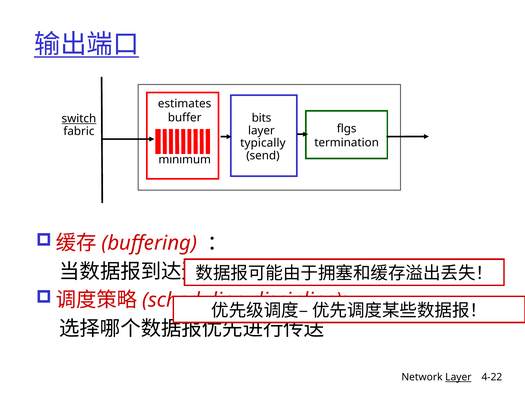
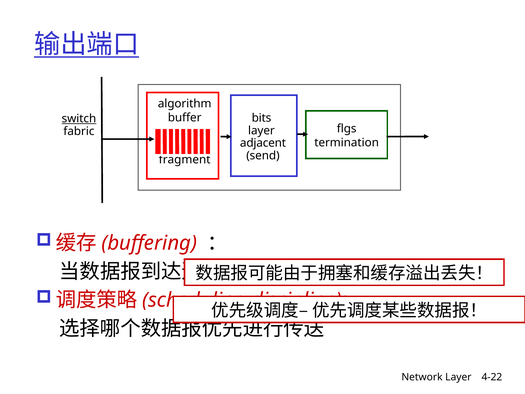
estimates: estimates -> algorithm
typically: typically -> adjacent
minimum: minimum -> fragment
Layer at (458, 377) underline: present -> none
